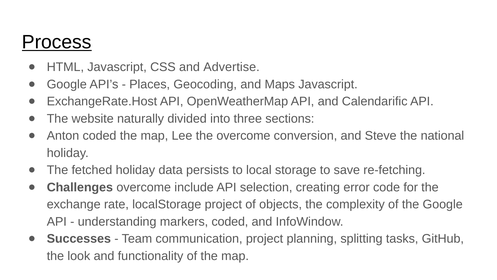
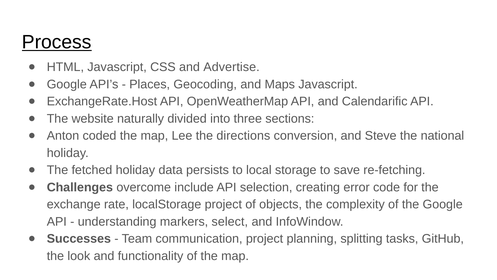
the overcome: overcome -> directions
markers coded: coded -> select
